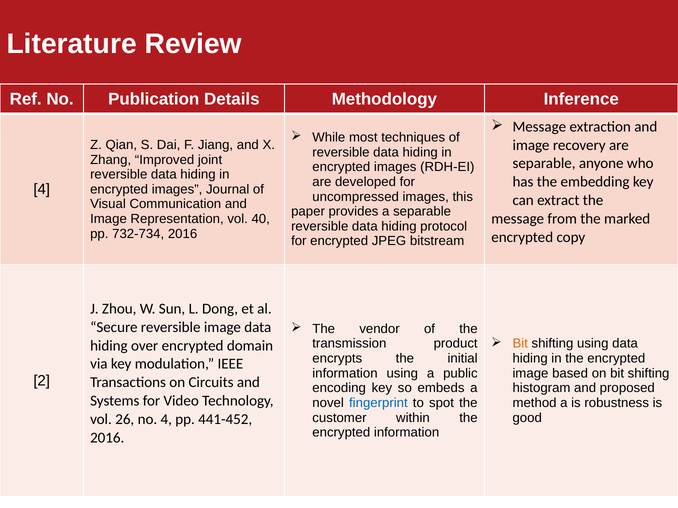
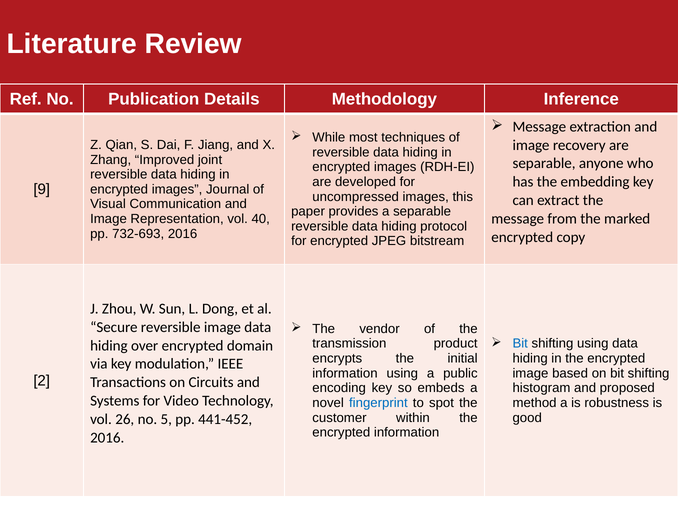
4 at (42, 190): 4 -> 9
732-734: 732-734 -> 732-693
Bit at (520, 344) colour: orange -> blue
no 4: 4 -> 5
